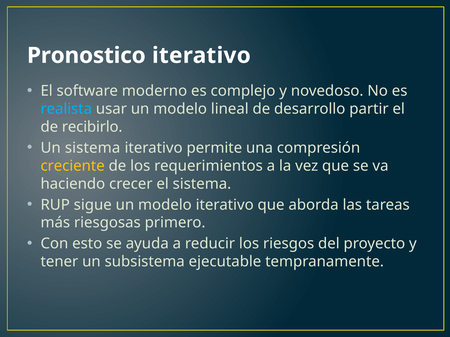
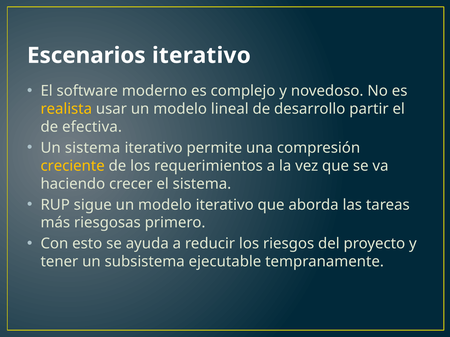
Pronostico: Pronostico -> Escenarios
realista colour: light blue -> yellow
recibirlo: recibirlo -> efectiva
